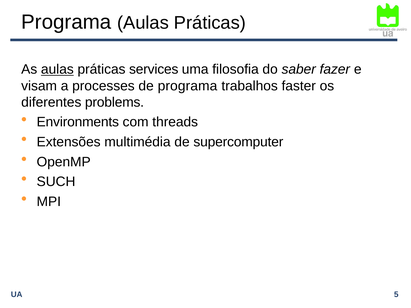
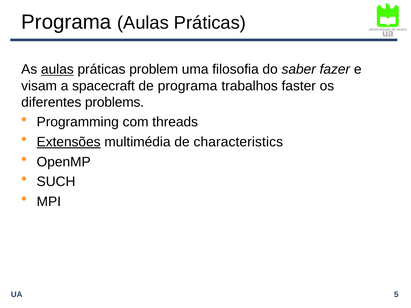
services: services -> problem
processes: processes -> spacecraft
Environments: Environments -> Programming
Extensões underline: none -> present
supercomputer: supercomputer -> characteristics
